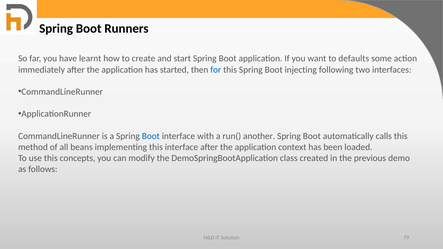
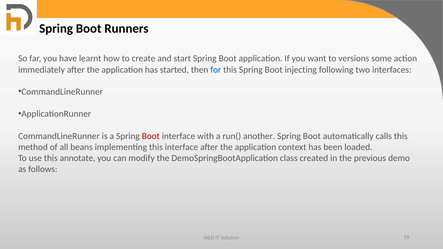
defaults: defaults -> versions
Boot at (151, 136) colour: blue -> red
concepts: concepts -> annotate
